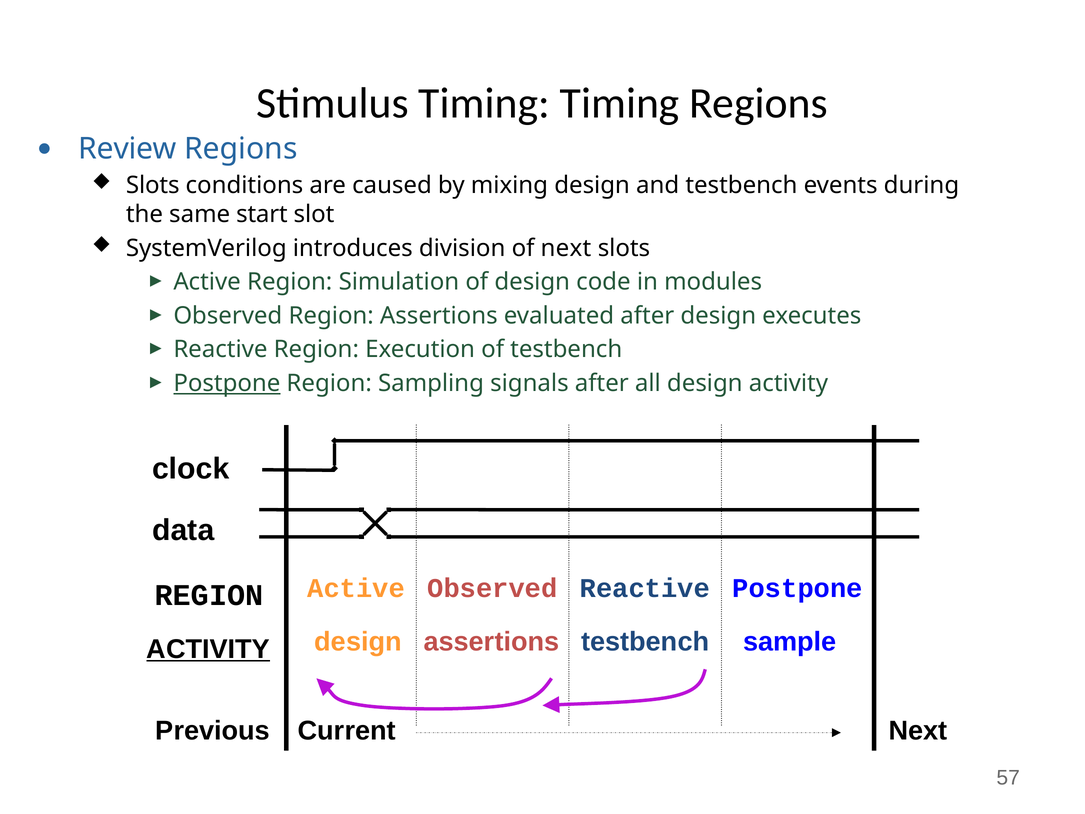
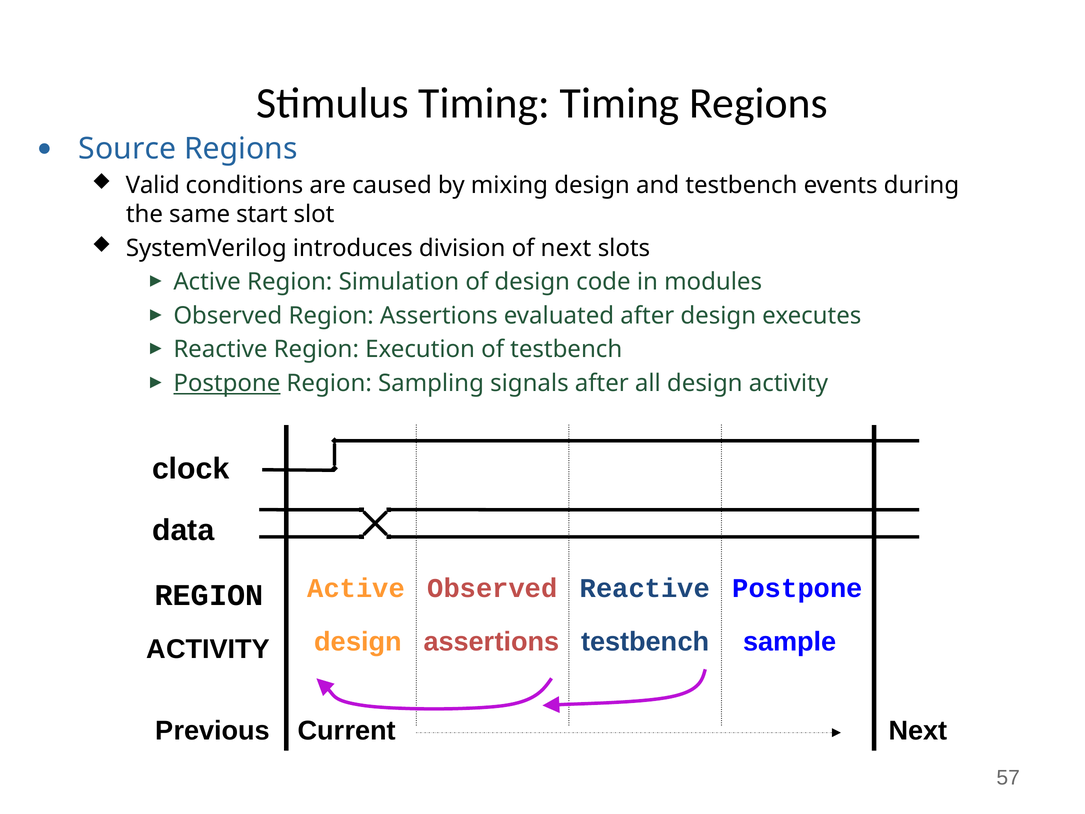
Review: Review -> Source
Slots at (153, 185): Slots -> Valid
ACTIVITY at (208, 649) underline: present -> none
